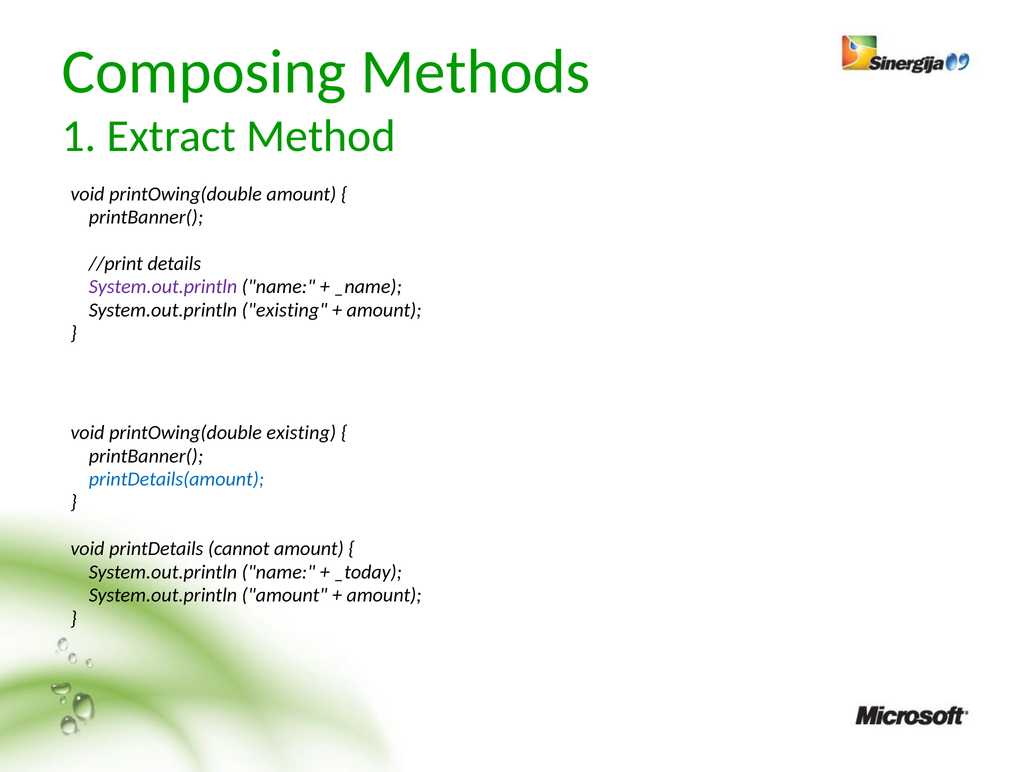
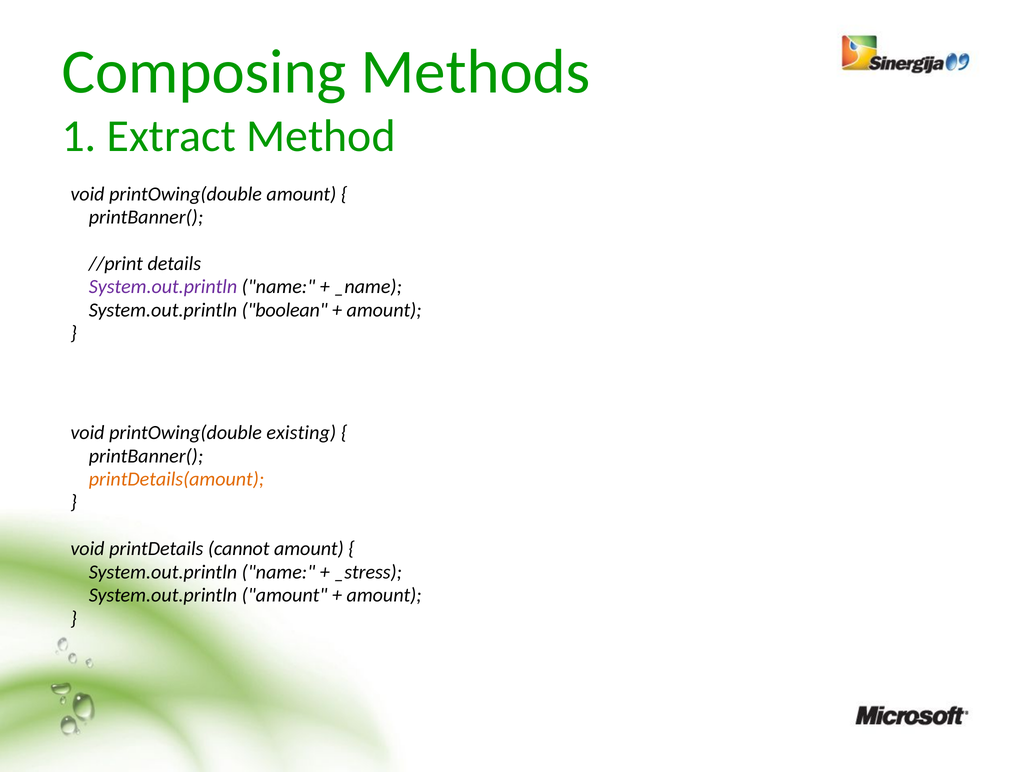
System.out.println existing: existing -> boolean
printDetails(amount colour: blue -> orange
_today: _today -> _stress
